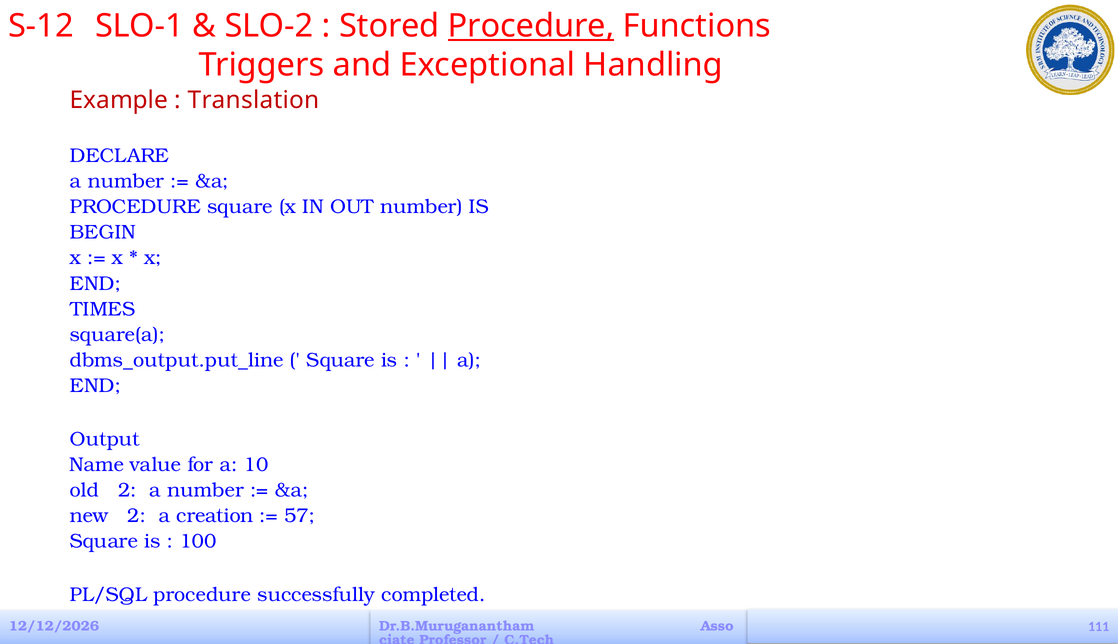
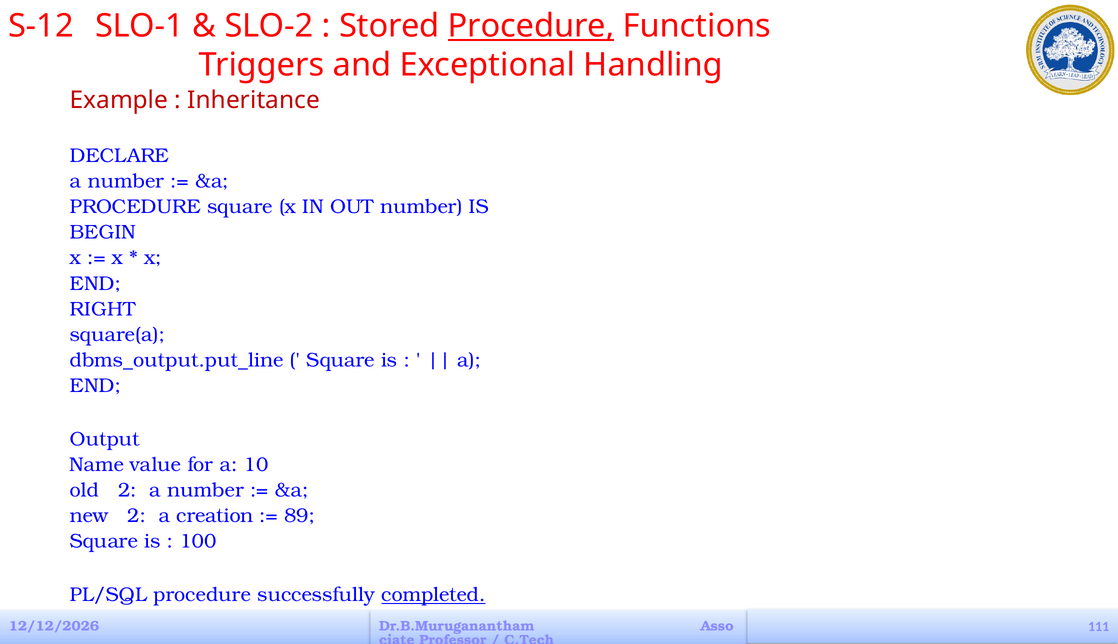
Translation: Translation -> Inheritance
TIMES: TIMES -> RIGHT
57: 57 -> 89
completed underline: none -> present
